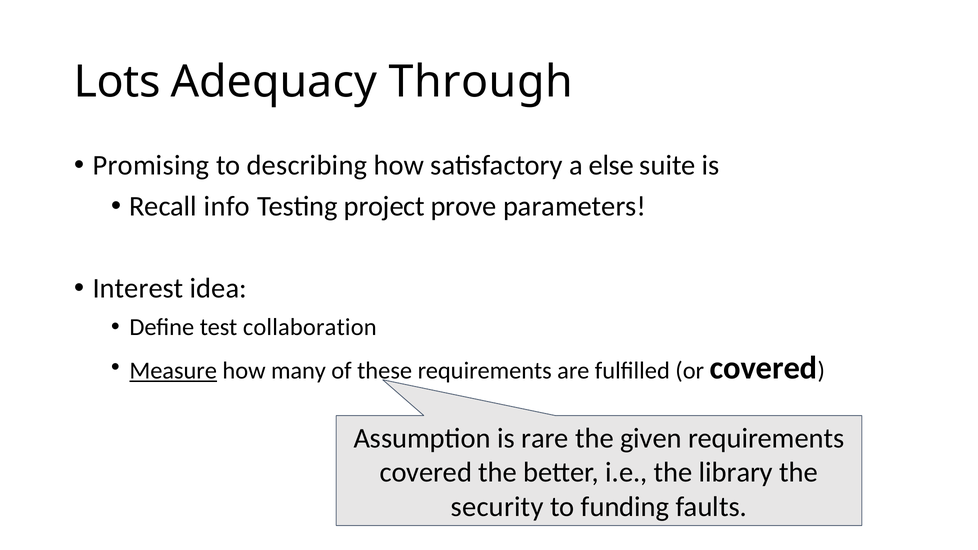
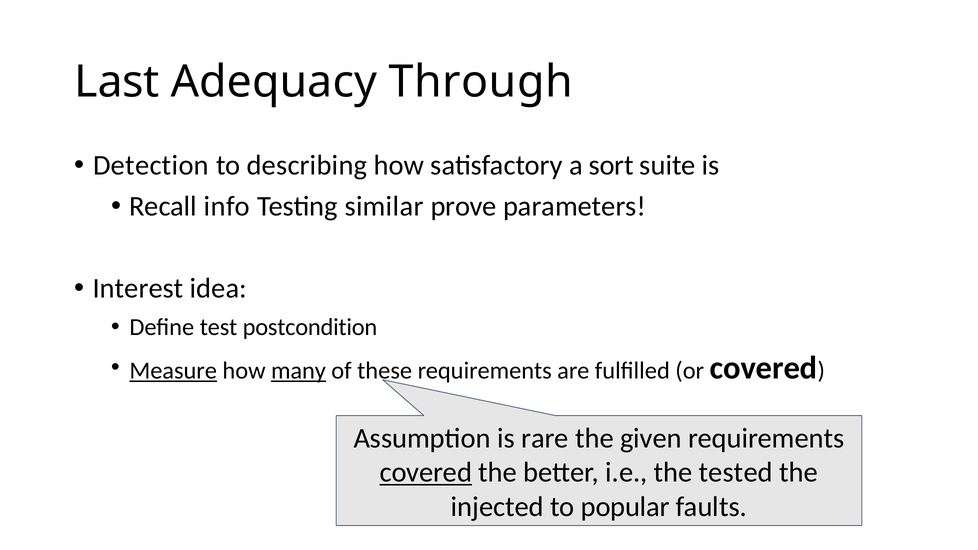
Lots: Lots -> Last
Promising: Promising -> Detection
else: else -> sort
project: project -> similar
collaboration: collaboration -> postcondition
many underline: none -> present
covered at (426, 473) underline: none -> present
library: library -> tested
security: security -> injected
funding: funding -> popular
